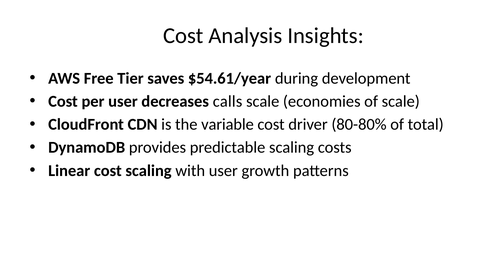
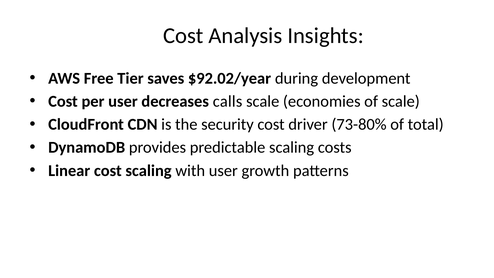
$54.61/year: $54.61/year -> $92.02/year
variable: variable -> security
80-80%: 80-80% -> 73-80%
